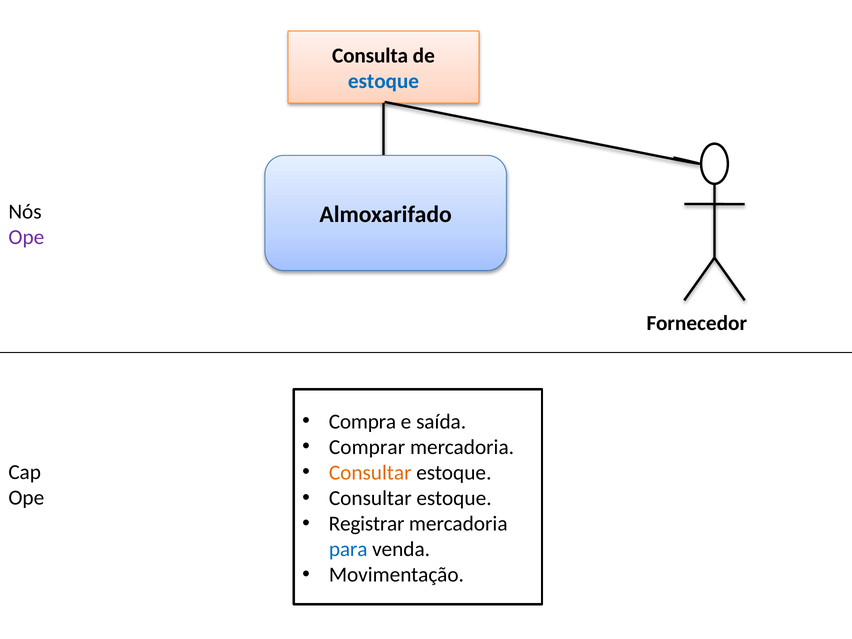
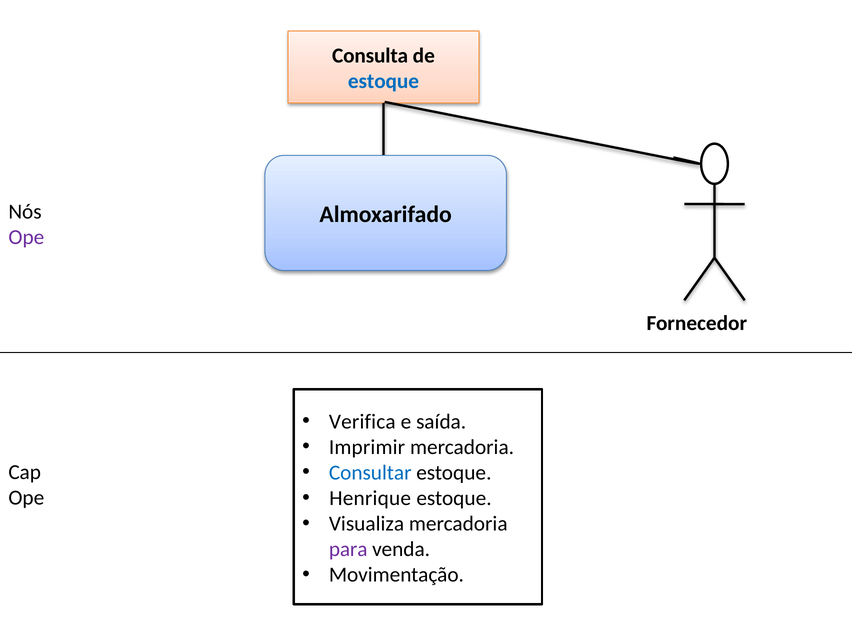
Compra: Compra -> Verifica
Comprar: Comprar -> Imprimir
Consultar at (370, 473) colour: orange -> blue
Consultar at (370, 498): Consultar -> Henrique
Registrar: Registrar -> Visualiza
para colour: blue -> purple
